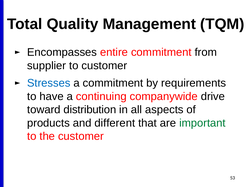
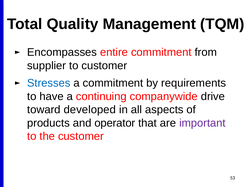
distribution: distribution -> developed
different: different -> operator
important colour: green -> purple
